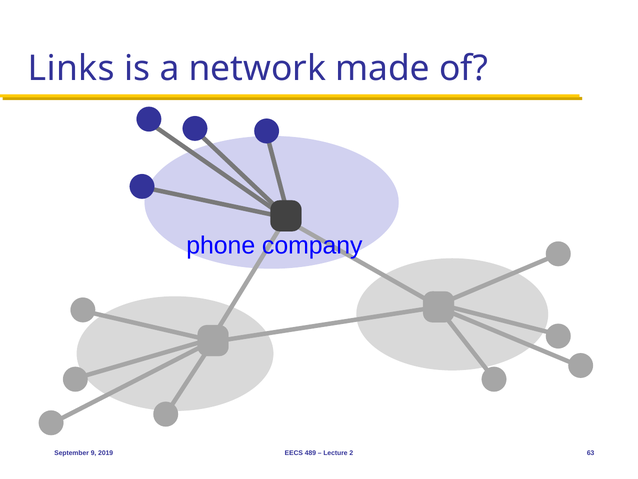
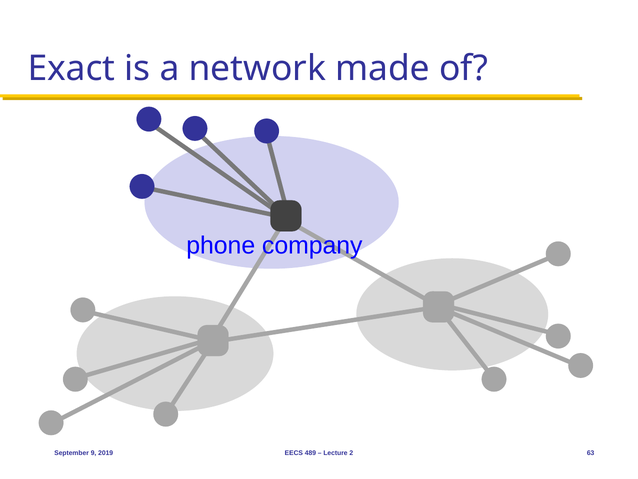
Links: Links -> Exact
